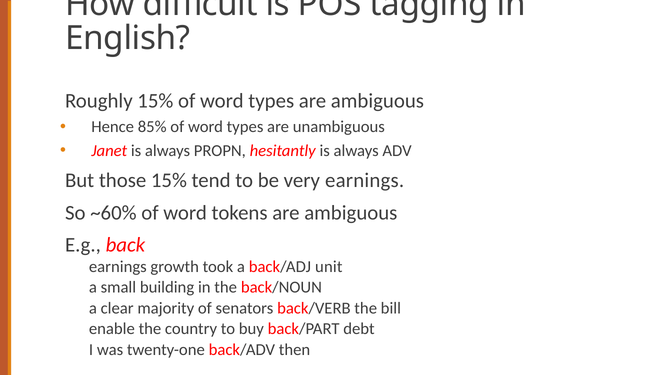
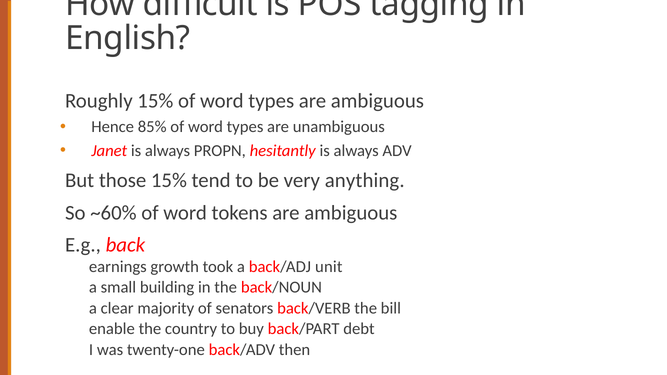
very earnings: earnings -> anything
